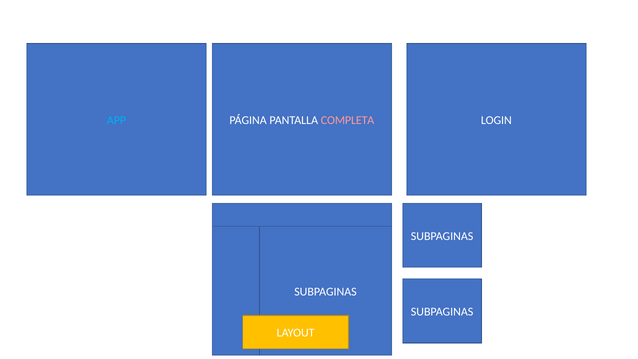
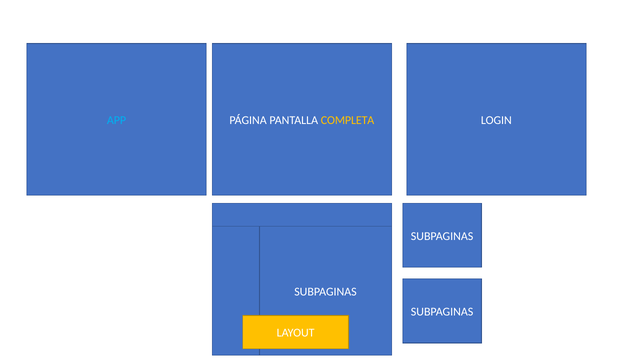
COMPLETA at (348, 120) colour: pink -> yellow
